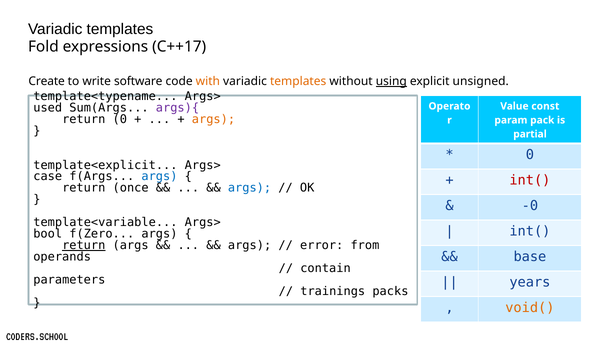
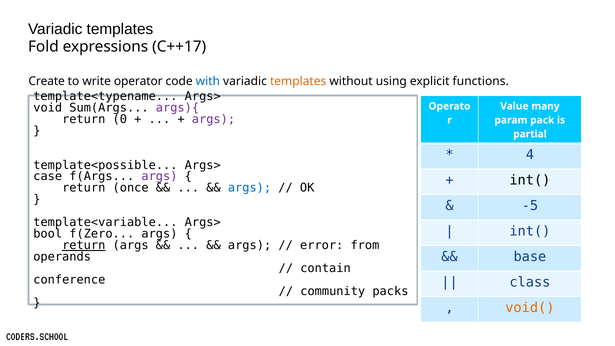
software: software -> operator
with colour: orange -> blue
using underline: present -> none
unsigned: unsigned -> functions
used: used -> void
const: const -> many
args at (213, 119) colour: orange -> purple
0 at (530, 155): 0 -> 4
template<explicit: template<explicit -> template<possible
args at (159, 177) colour: blue -> purple
int( at (530, 180) colour: red -> black
-0: -0 -> -5
parameters: parameters -> conference
years: years -> class
trainings: trainings -> community
